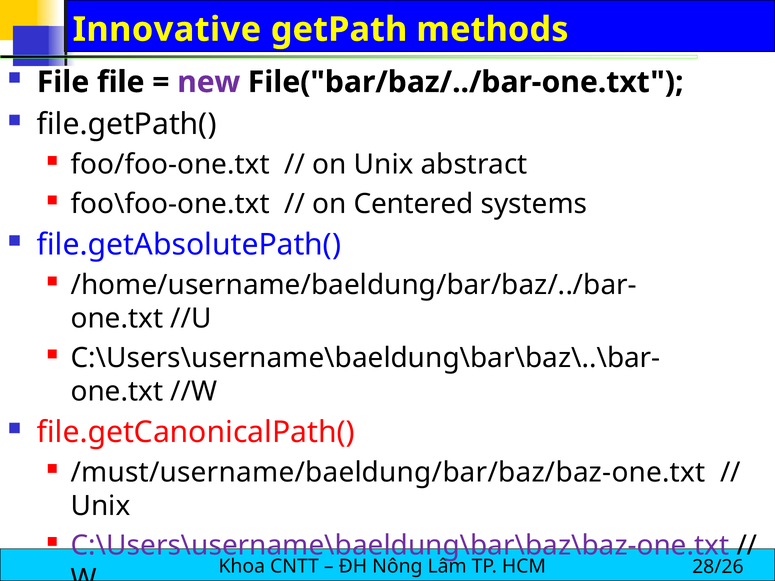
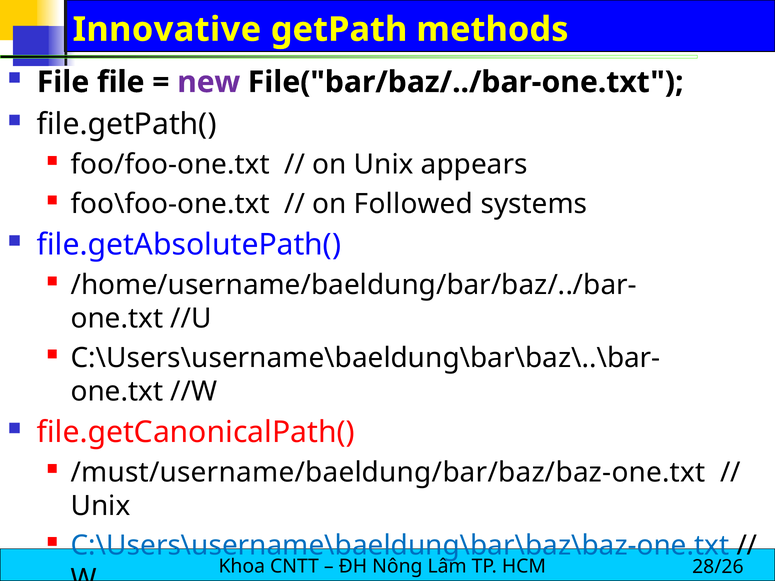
abstract: abstract -> appears
Centered: Centered -> Followed
C:\Users\username\baeldung\bar\baz\baz-one.txt colour: purple -> blue
